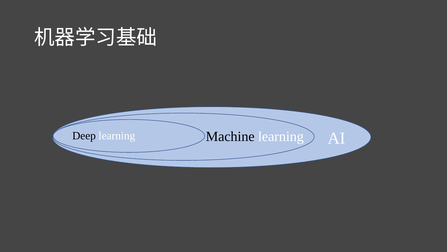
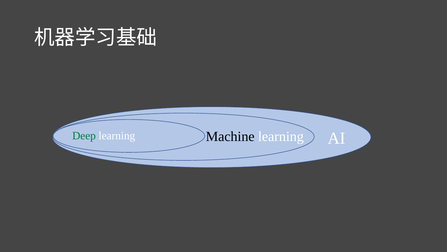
Deep colour: black -> green
